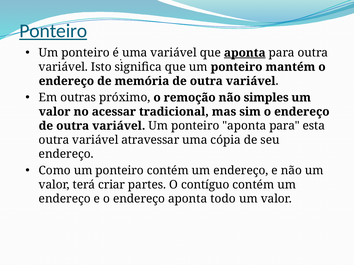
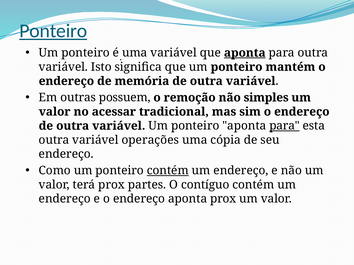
próximo: próximo -> possuem
para at (285, 126) underline: none -> present
atravessar: atravessar -> operações
contém at (168, 171) underline: none -> present
terá criar: criar -> prox
aponta todo: todo -> prox
